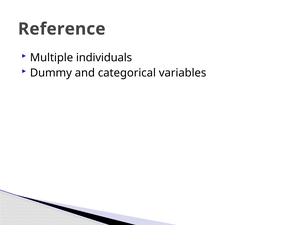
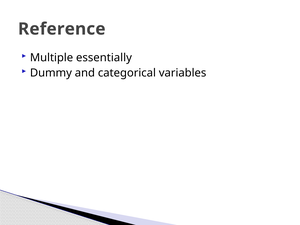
individuals: individuals -> essentially
